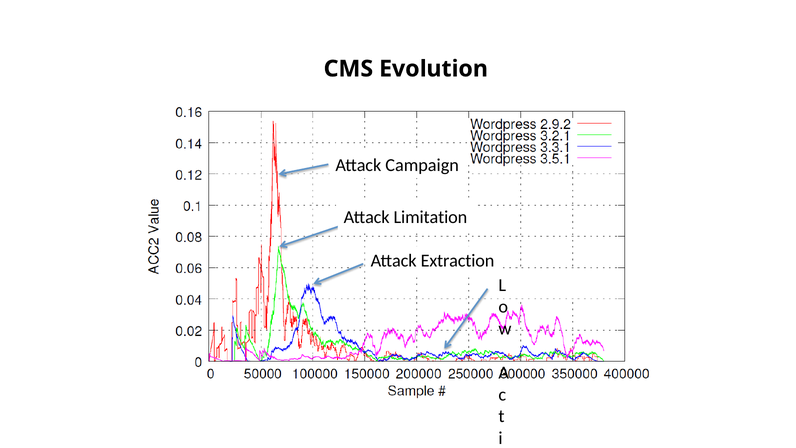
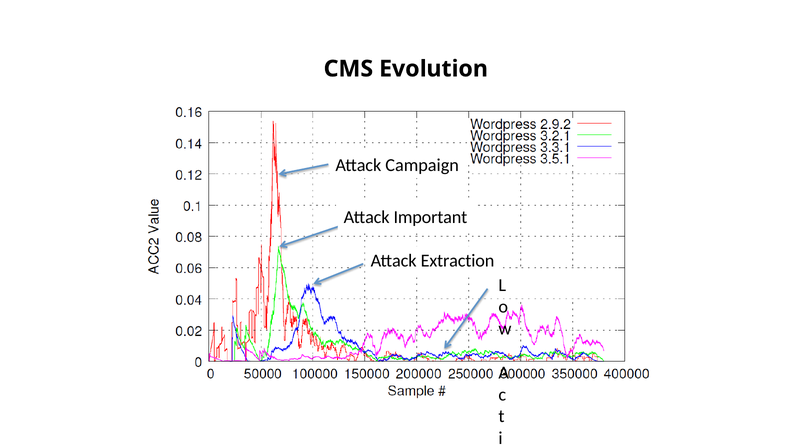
Limitation: Limitation -> Important
